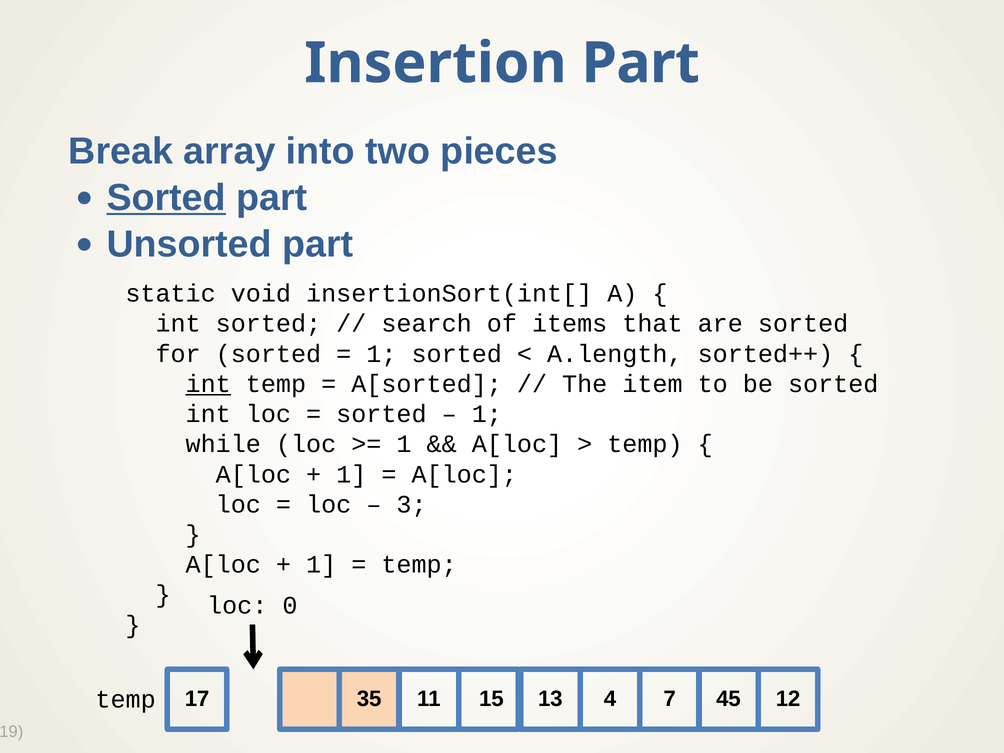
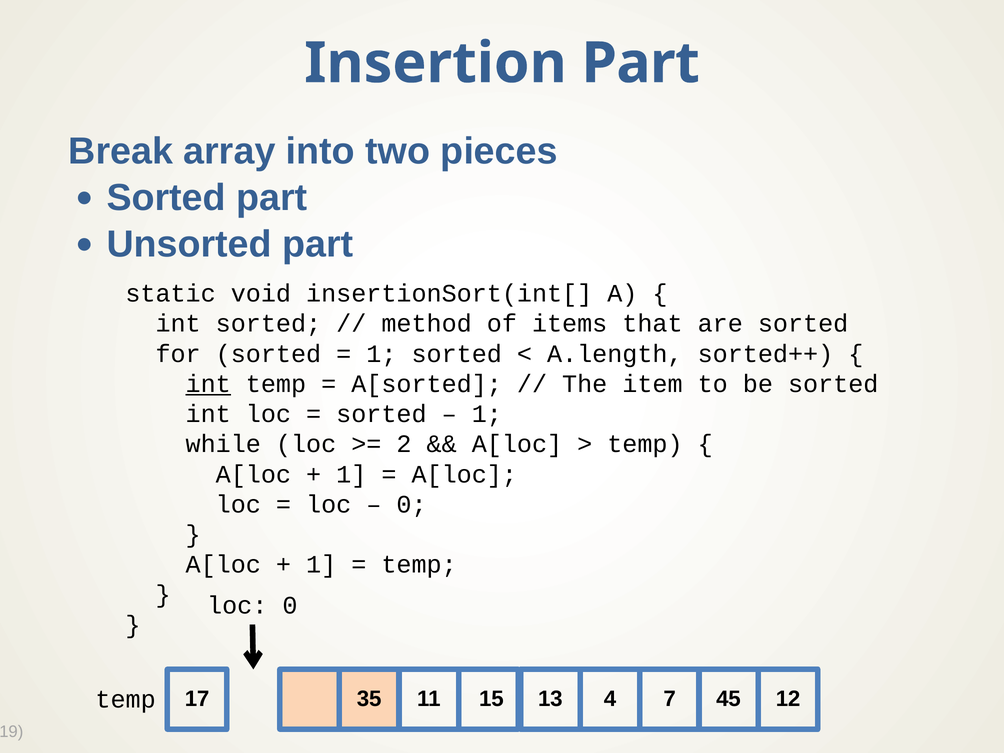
Sorted at (166, 198) underline: present -> none
search: search -> method
1 at (404, 444): 1 -> 2
3 at (412, 504): 3 -> 0
